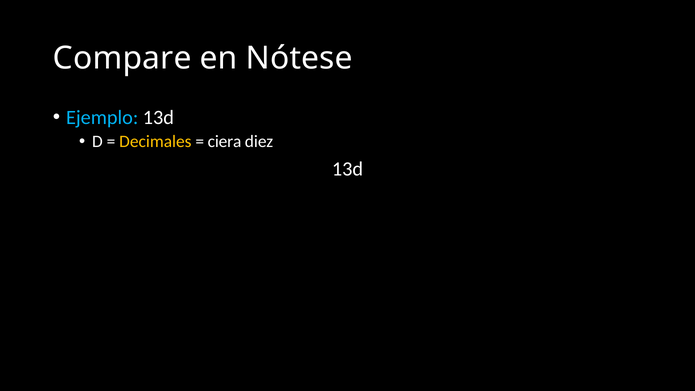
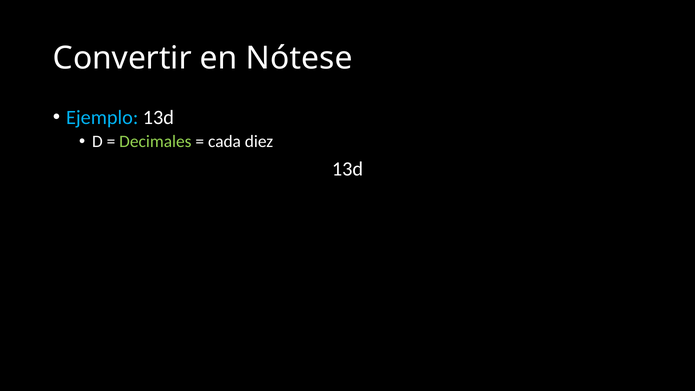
Compare: Compare -> Convertir
Decimales colour: yellow -> light green
ciera: ciera -> cada
